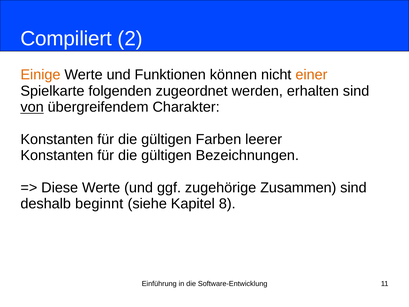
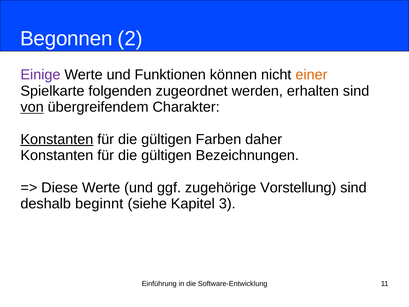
Compiliert: Compiliert -> Begonnen
Einige colour: orange -> purple
Konstanten at (57, 139) underline: none -> present
leerer: leerer -> daher
Zusammen: Zusammen -> Vorstellung
8: 8 -> 3
